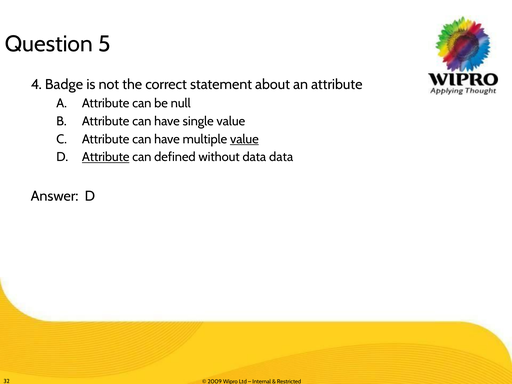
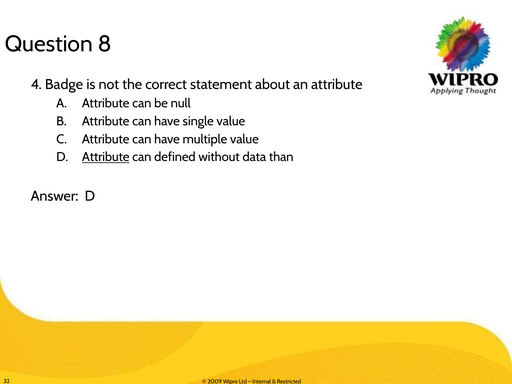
5: 5 -> 8
value at (244, 139) underline: present -> none
data data: data -> than
